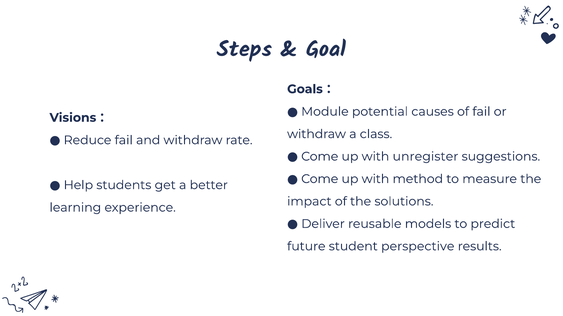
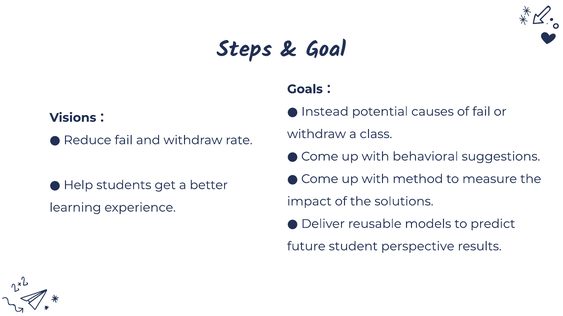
Module: Module -> Instead
unregister: unregister -> behavioral
